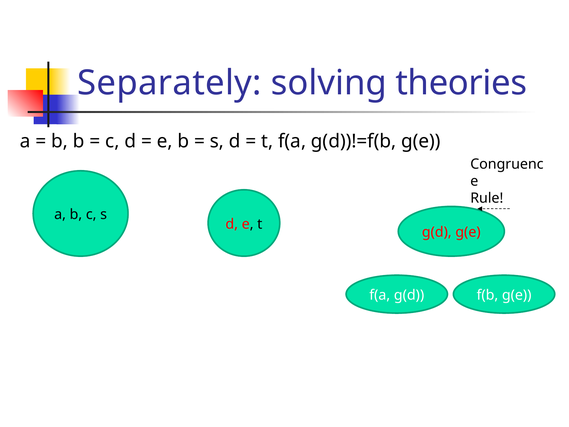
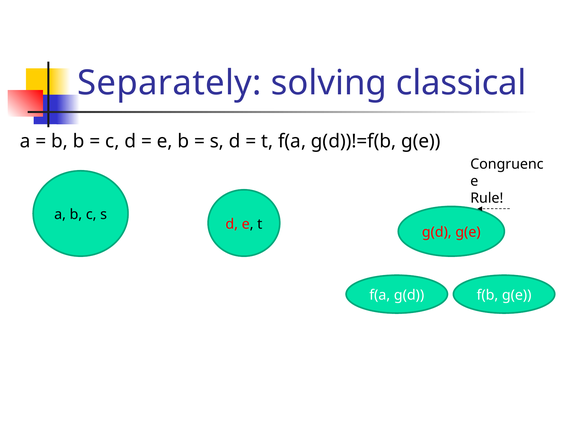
theories: theories -> classical
